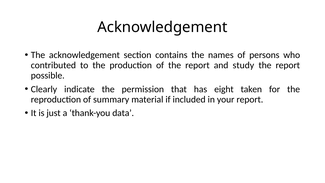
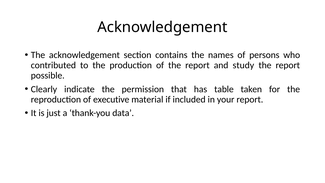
eight: eight -> table
summary: summary -> executive
